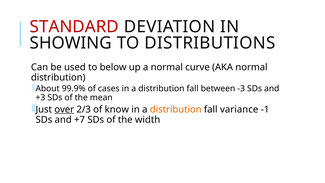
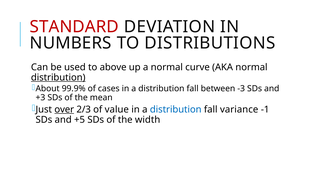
SHOWING: SHOWING -> NUMBERS
below: below -> above
distribution at (58, 77) underline: none -> present
know: know -> value
distribution at (176, 109) colour: orange -> blue
+7: +7 -> +5
